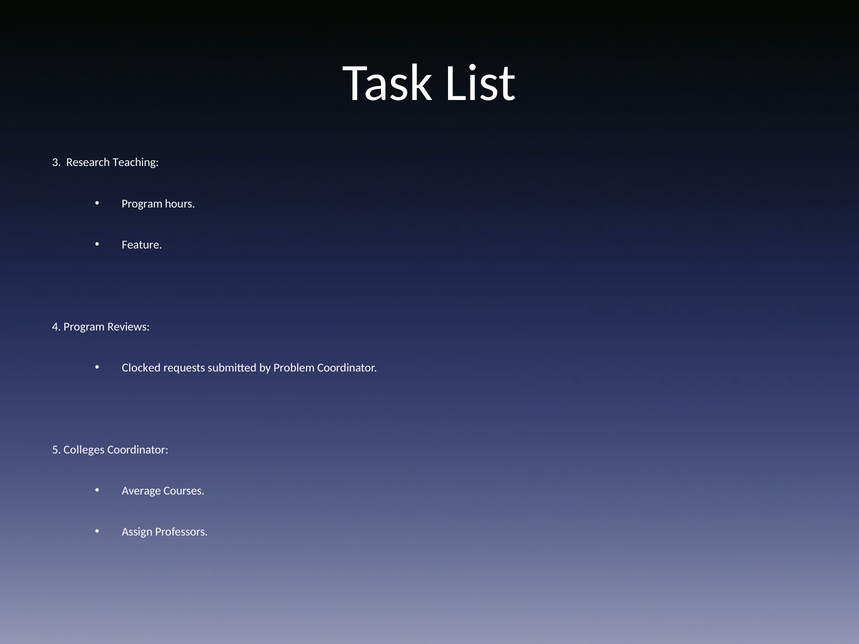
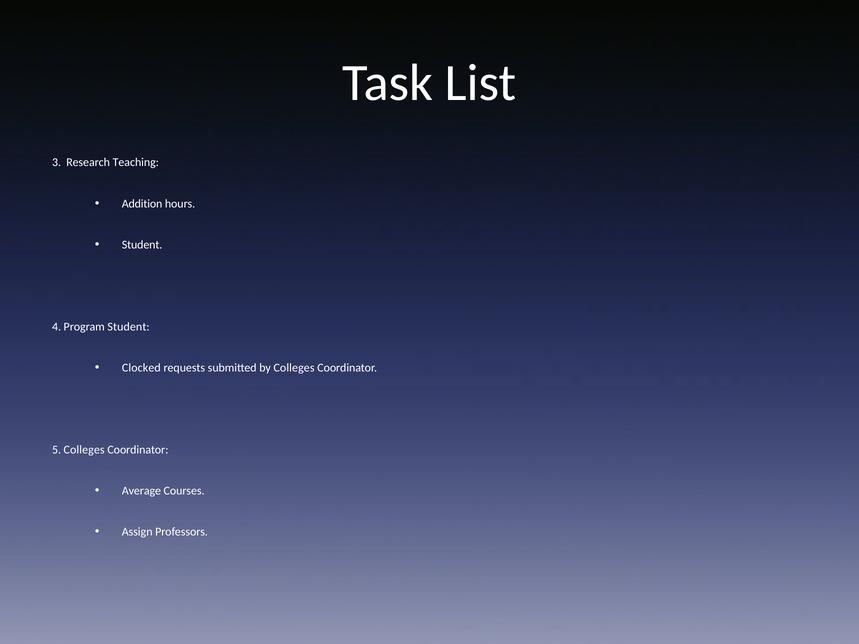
Program at (142, 204): Program -> Addition
Feature at (142, 245): Feature -> Student
Program Reviews: Reviews -> Student
by Problem: Problem -> Colleges
